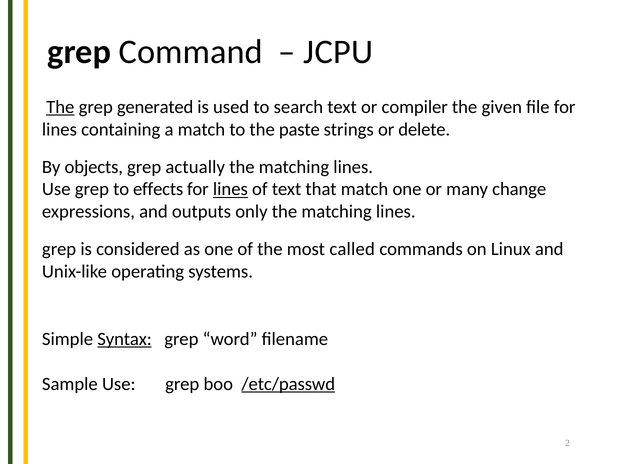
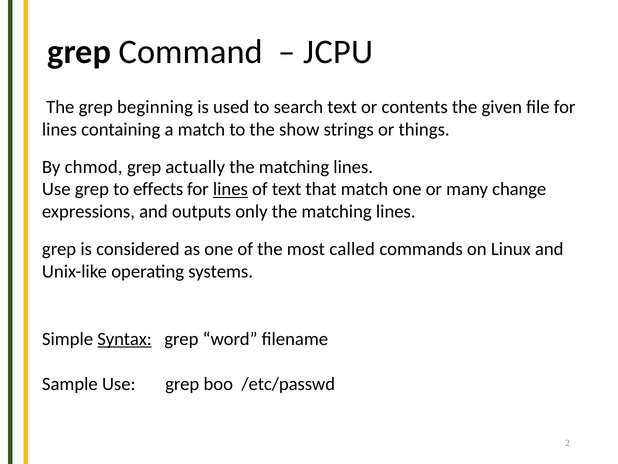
The at (60, 107) underline: present -> none
generated: generated -> beginning
compiler: compiler -> contents
paste: paste -> show
delete: delete -> things
objects: objects -> chmod
/etc/passwd underline: present -> none
